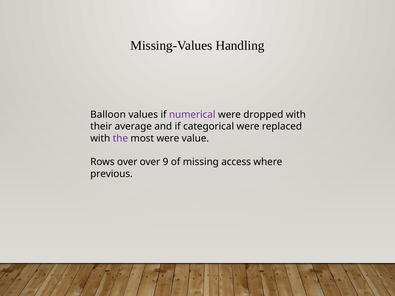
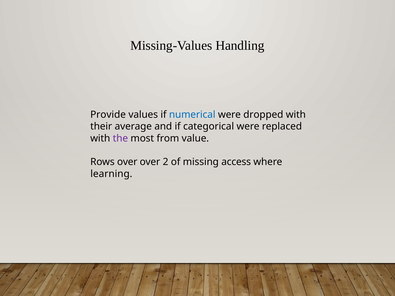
Balloon: Balloon -> Provide
numerical colour: purple -> blue
most were: were -> from
9: 9 -> 2
previous: previous -> learning
